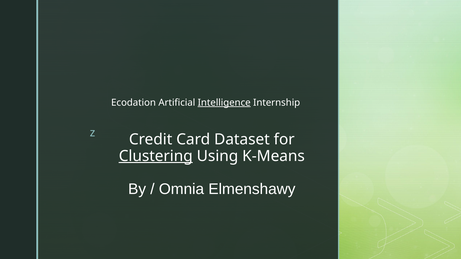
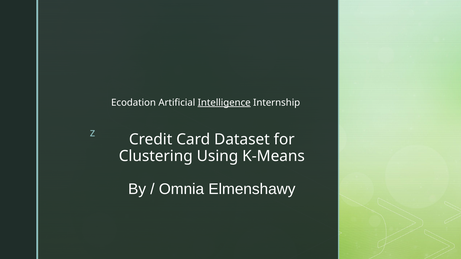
Clustering underline: present -> none
